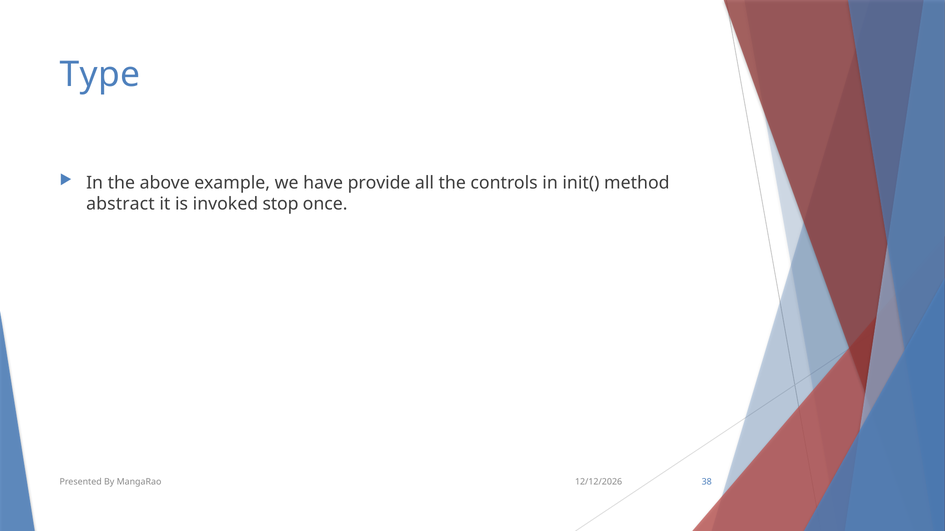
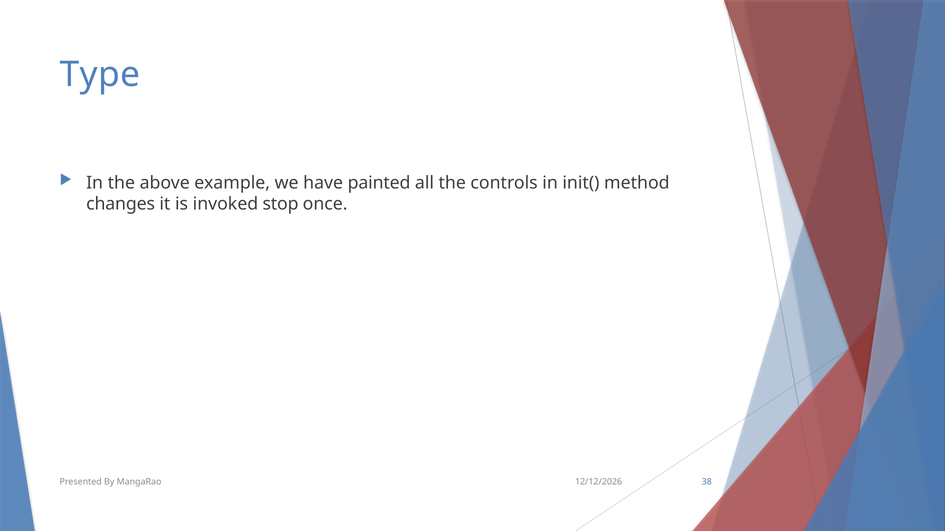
provide: provide -> painted
abstract: abstract -> changes
